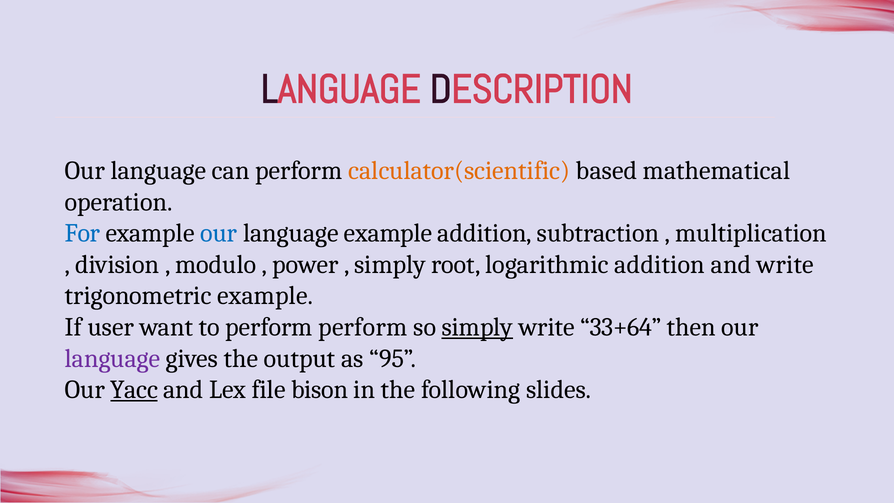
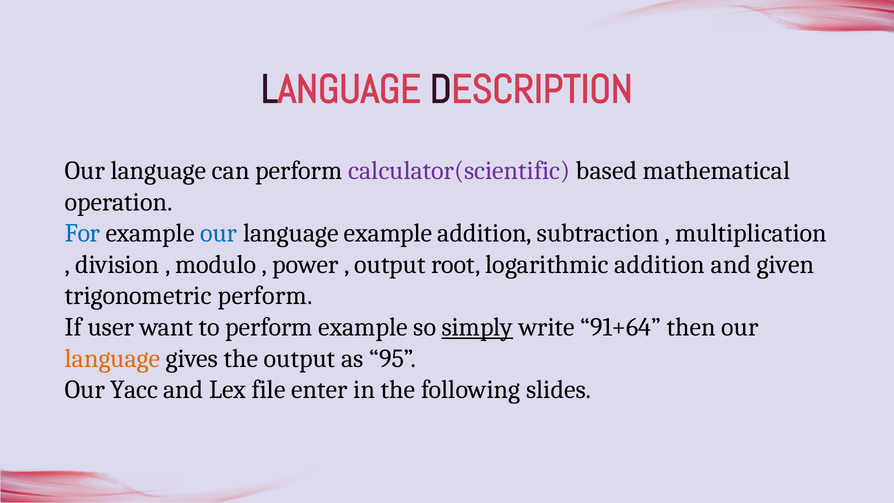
calculator(scientific colour: orange -> purple
simply at (390, 264): simply -> output
and write: write -> given
trigonometric example: example -> perform
perform perform: perform -> example
33+64: 33+64 -> 91+64
language at (113, 358) colour: purple -> orange
Yacc underline: present -> none
bison: bison -> enter
